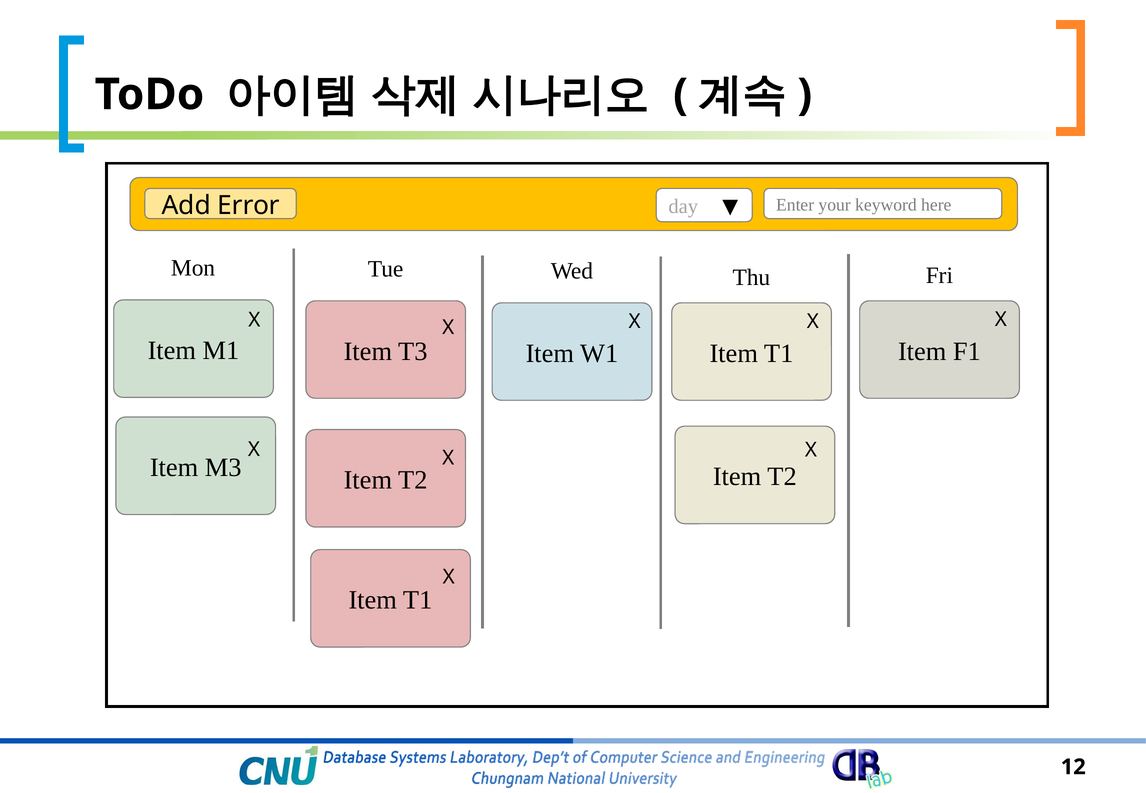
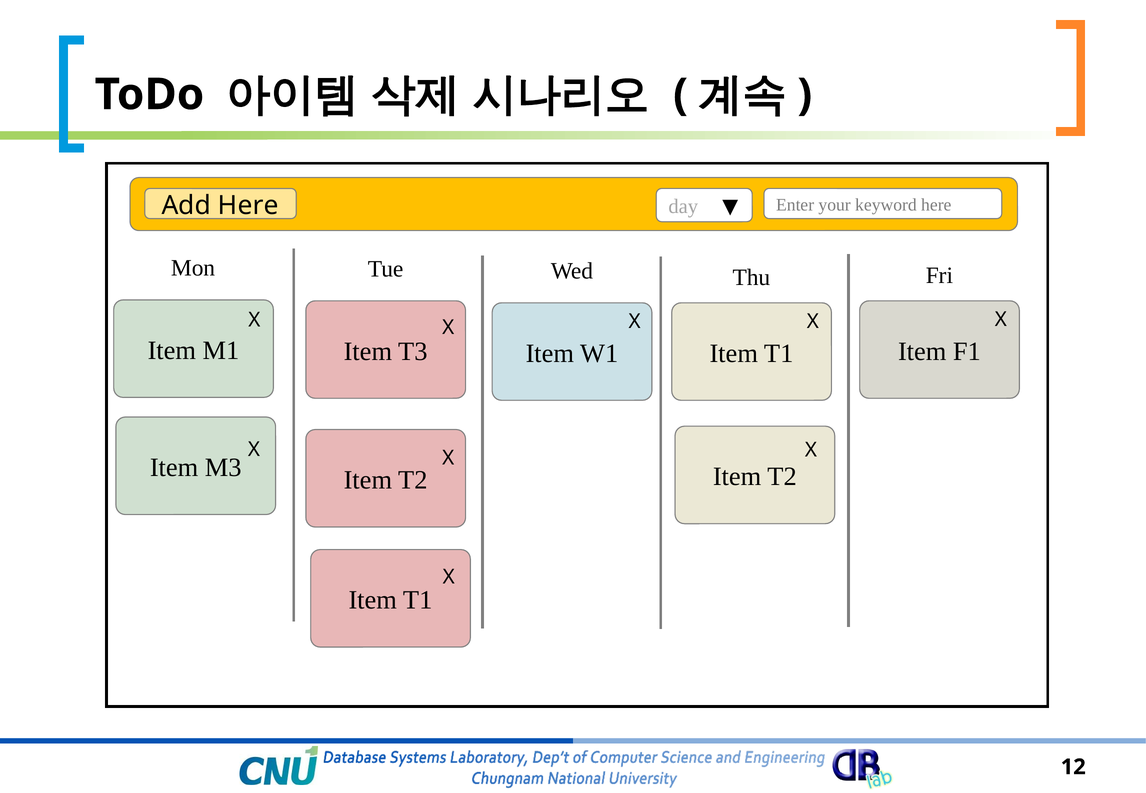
Add Error: Error -> Here
